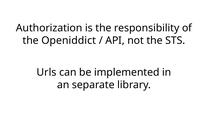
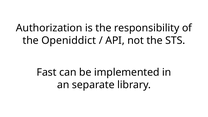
Urls: Urls -> Fast
